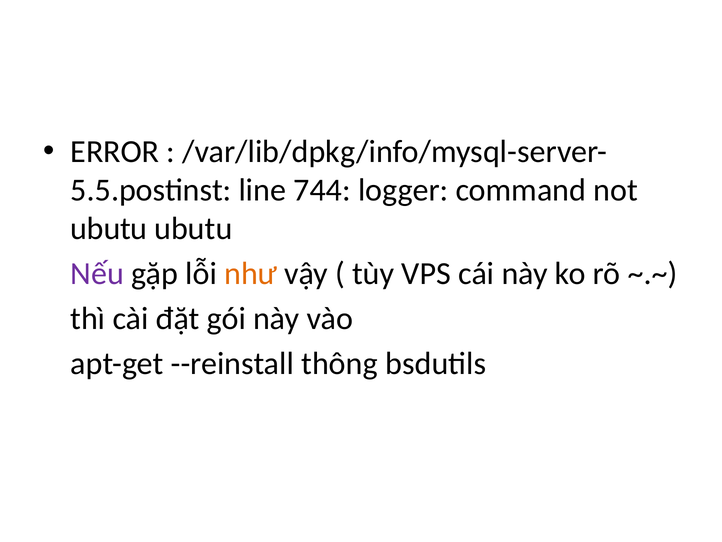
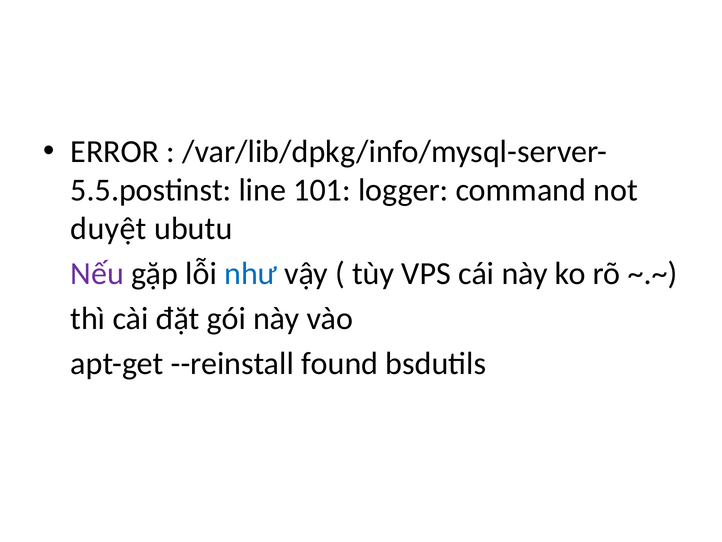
744: 744 -> 101
ubutu at (109, 228): ubutu -> duyệt
như colour: orange -> blue
thông: thông -> found
